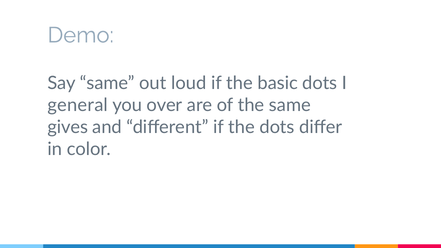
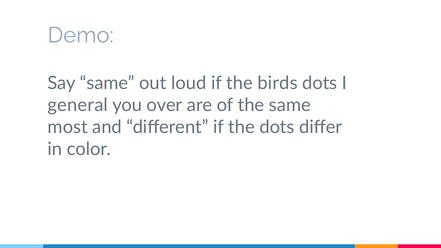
basic: basic -> birds
gives: gives -> most
